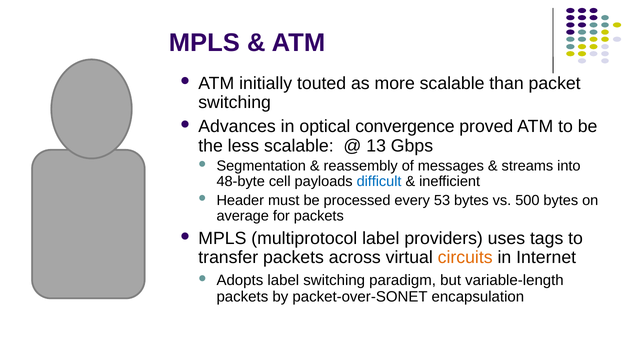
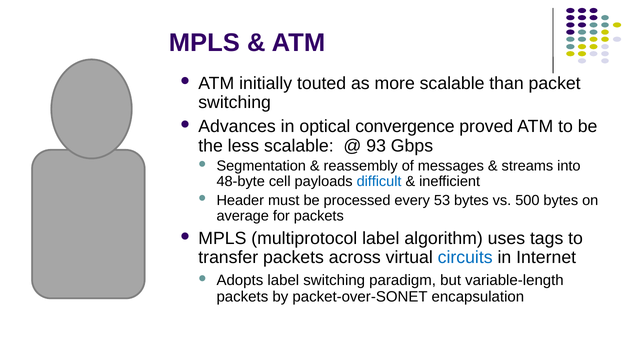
13: 13 -> 93
providers: providers -> algorithm
circuits colour: orange -> blue
